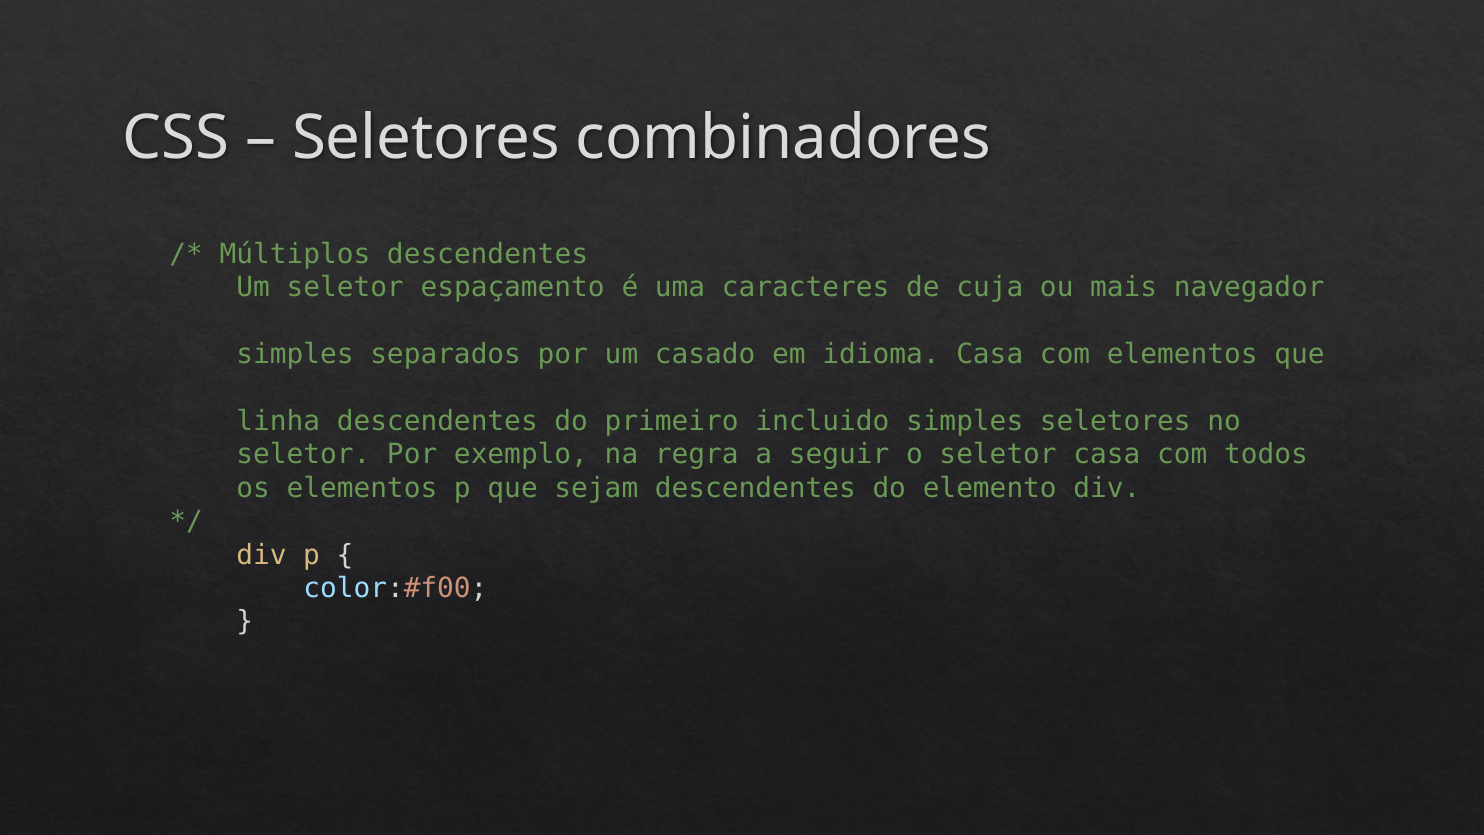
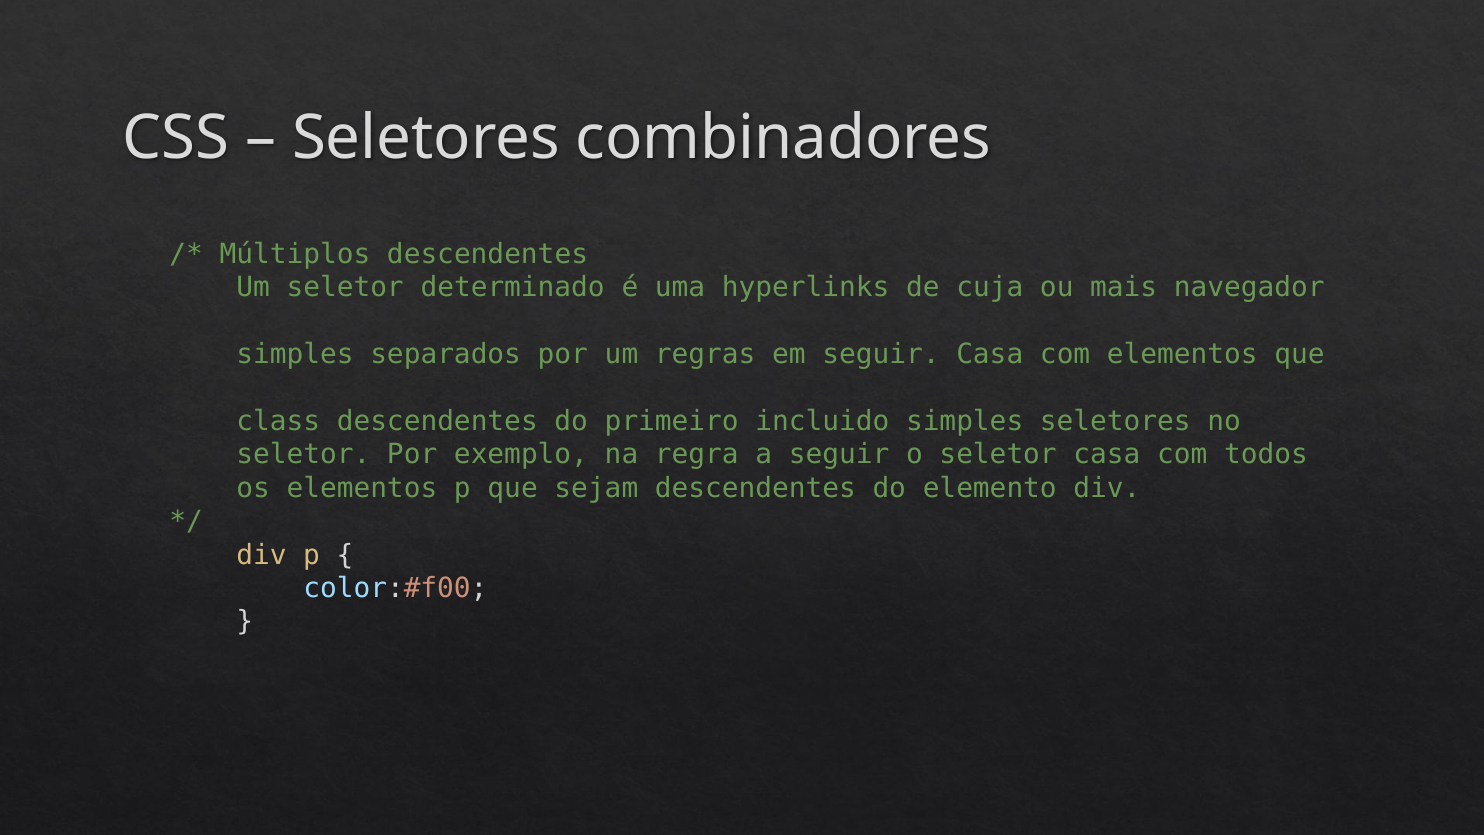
espaçamento: espaçamento -> determinado
caracteres: caracteres -> hyperlinks
casado: casado -> regras
em idioma: idioma -> seguir
linha: linha -> class
